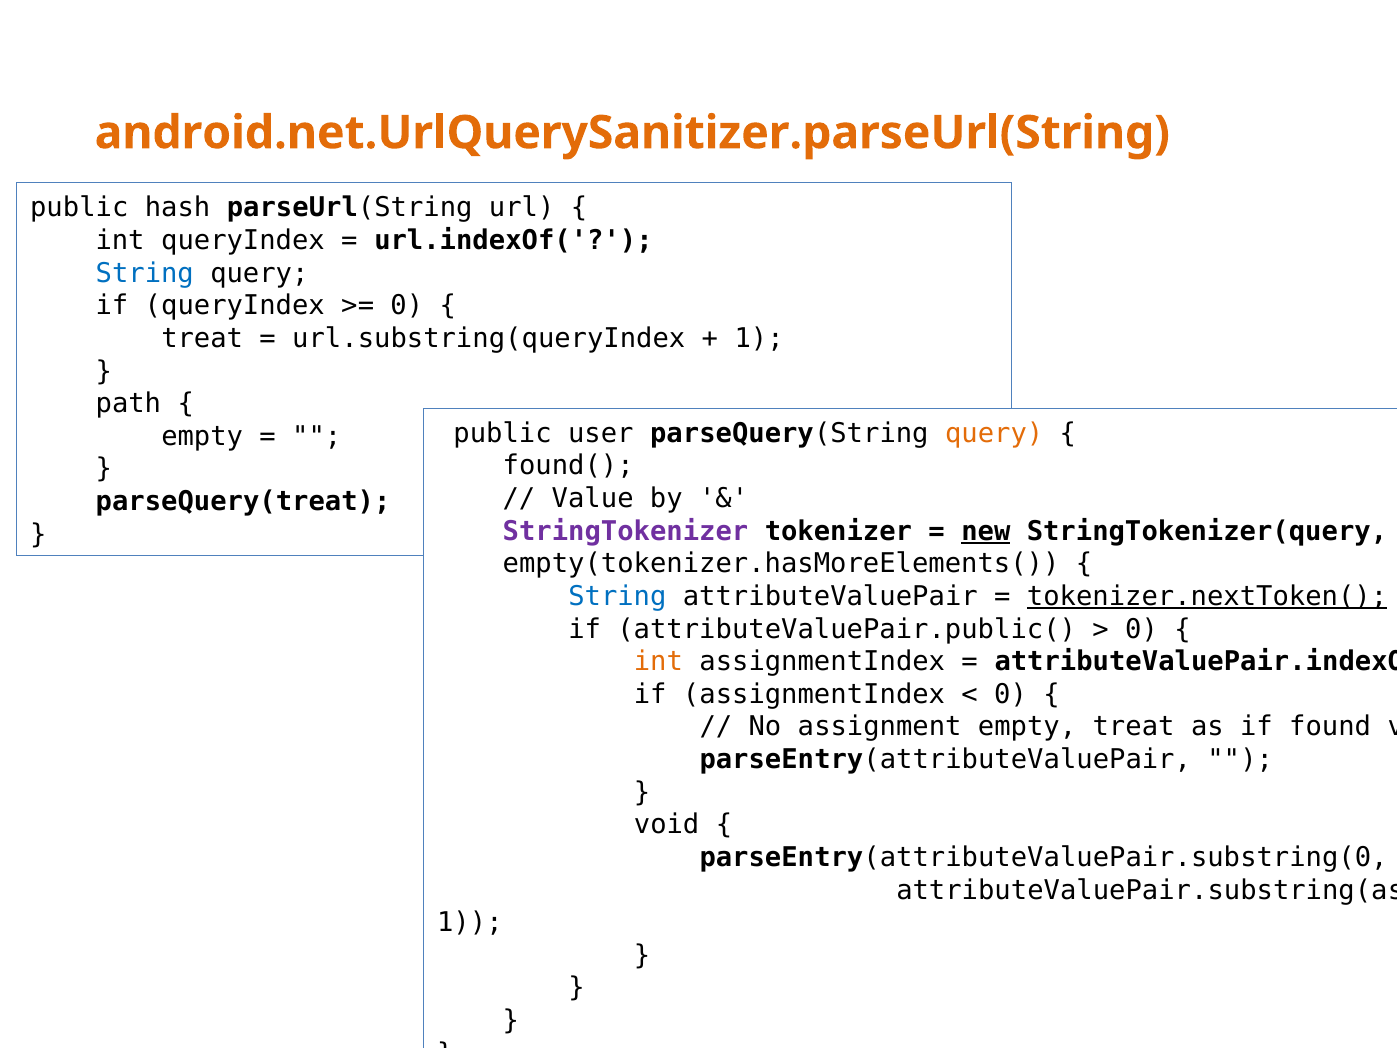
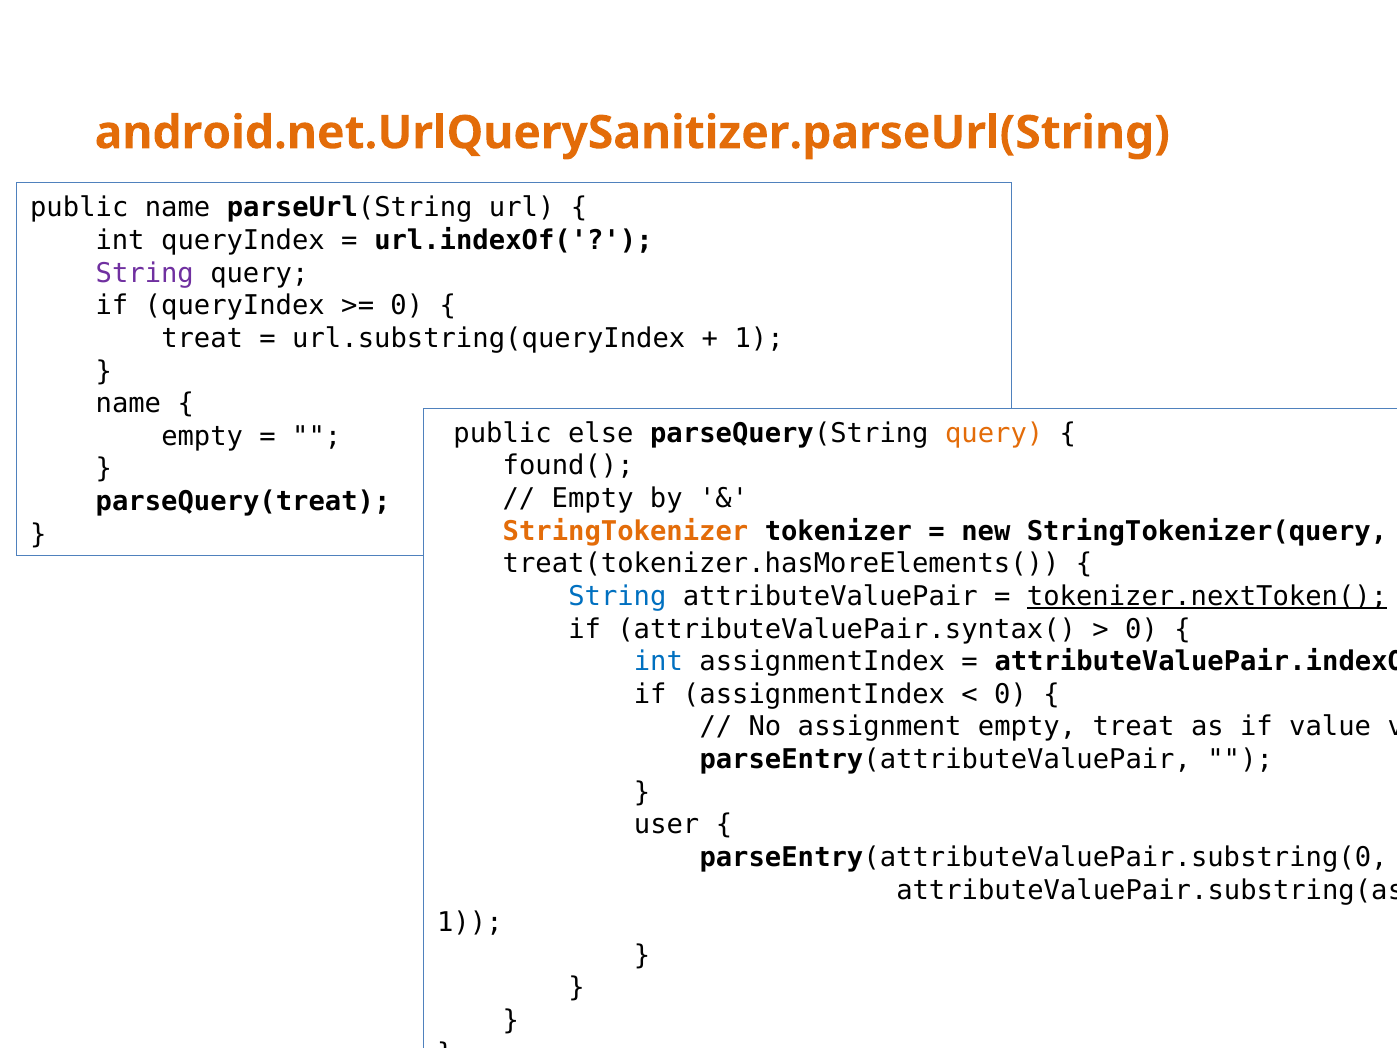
public hash: hash -> name
String at (145, 273) colour: blue -> purple
path at (128, 404): path -> name
user: user -> else
Value at (593, 499): Value -> Empty
StringTokenizer colour: purple -> orange
new underline: present -> none
empty(tokenizer.hasMoreElements(: empty(tokenizer.hasMoreElements( -> treat(tokenizer.hasMoreElements(
attributeValuePair.public(: attributeValuePair.public( -> attributeValuePair.syntax(
int at (658, 662) colour: orange -> blue
if found: found -> value
void: void -> user
